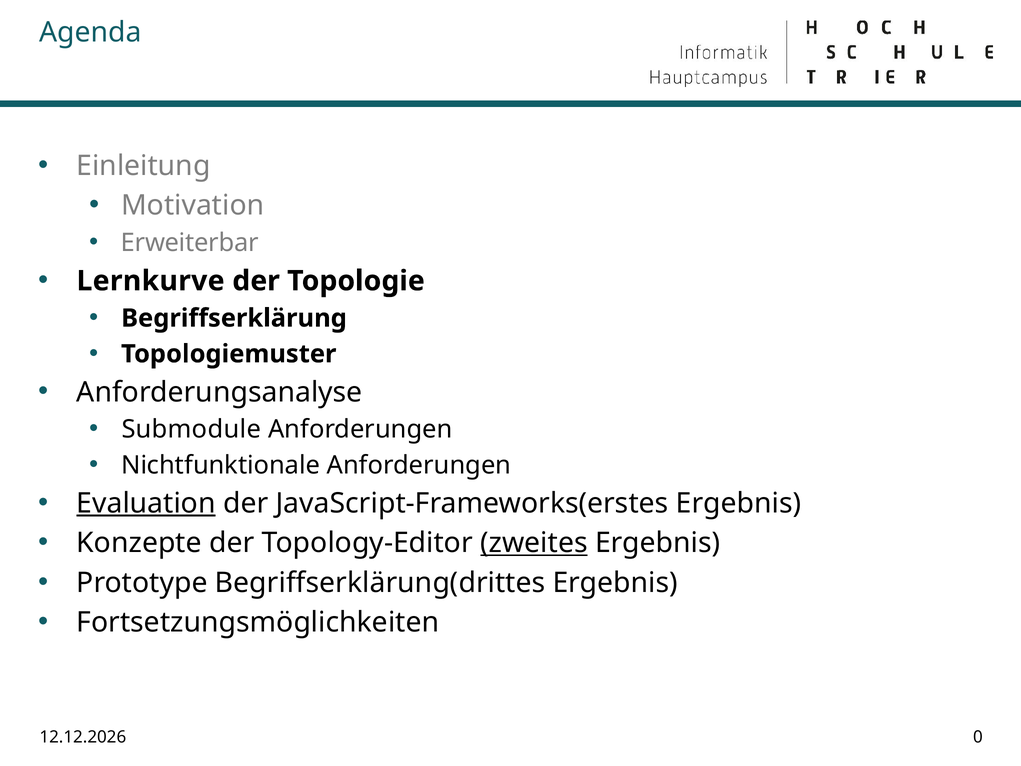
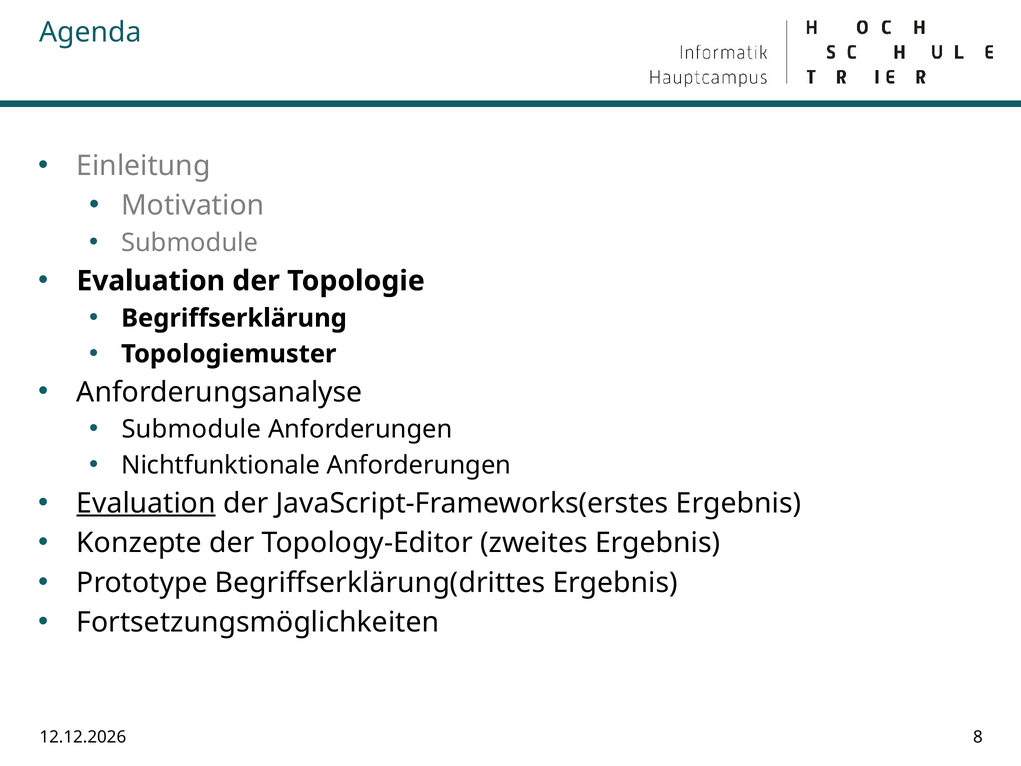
Erweiterbar at (190, 243): Erweiterbar -> Submodule
Lernkurve at (151, 281): Lernkurve -> Evaluation
zweites underline: present -> none
0: 0 -> 8
